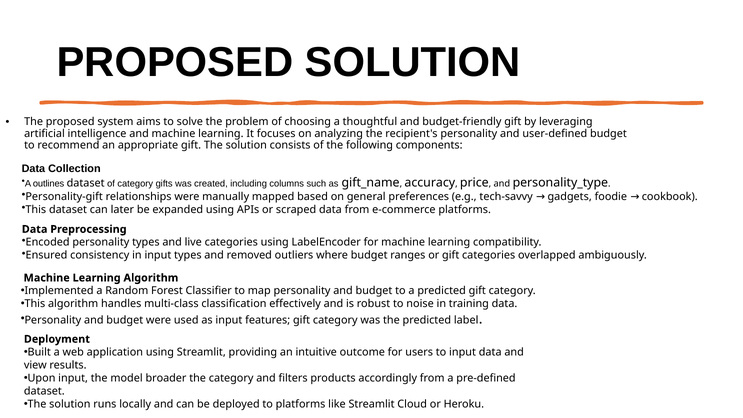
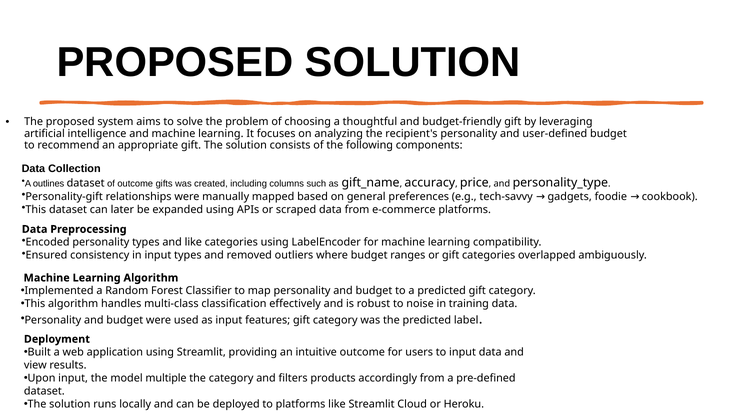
of category: category -> outcome
and live: live -> like
broader: broader -> multiple
